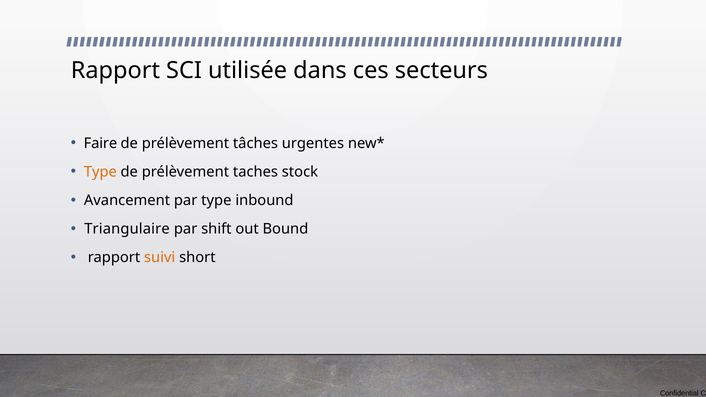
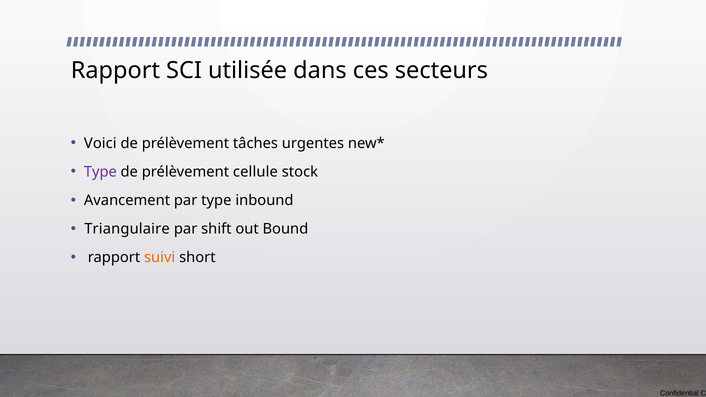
Faire: Faire -> Voici
Type at (100, 172) colour: orange -> purple
taches: taches -> cellule
